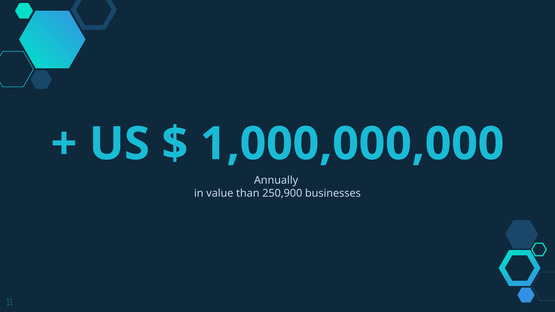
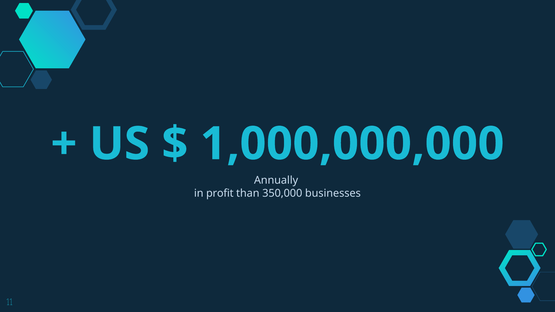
value: value -> profit
250,900: 250,900 -> 350,000
